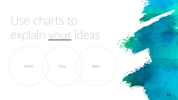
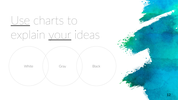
Use underline: none -> present
